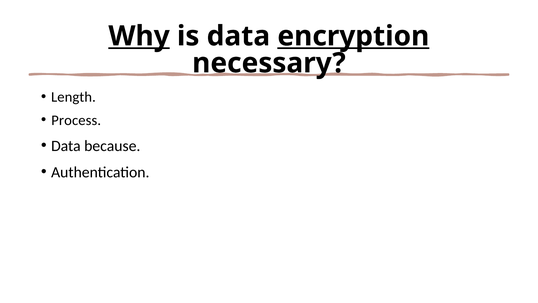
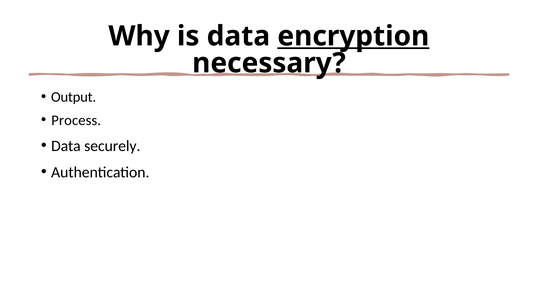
Why underline: present -> none
Length: Length -> Output
because: because -> securely
